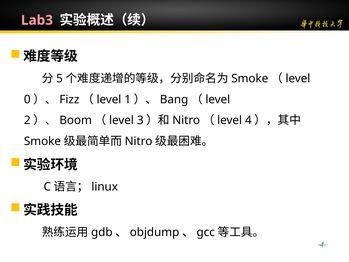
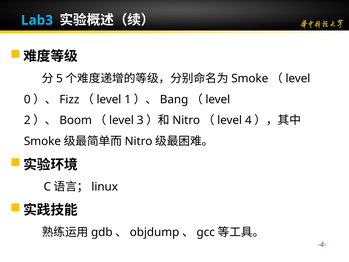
Lab3 colour: pink -> light blue
